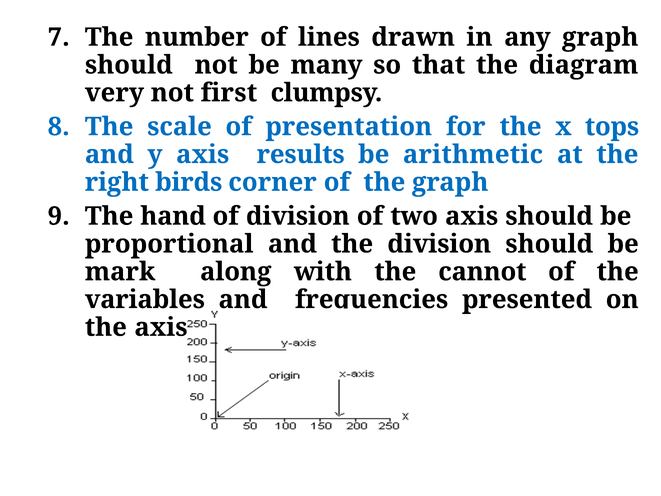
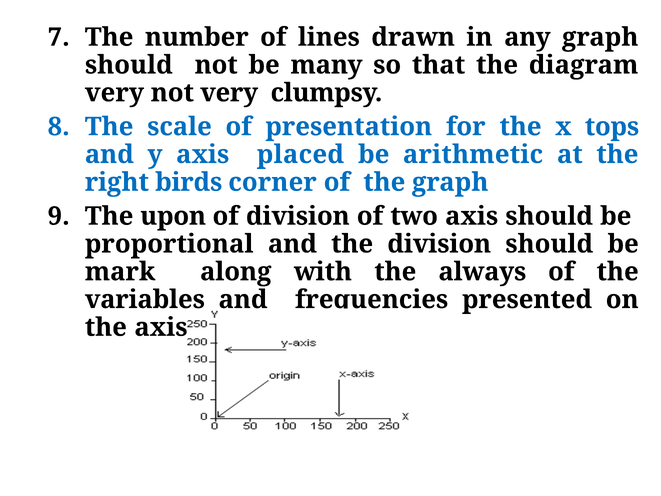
not first: first -> very
results: results -> placed
hand: hand -> upon
cannot: cannot -> always
